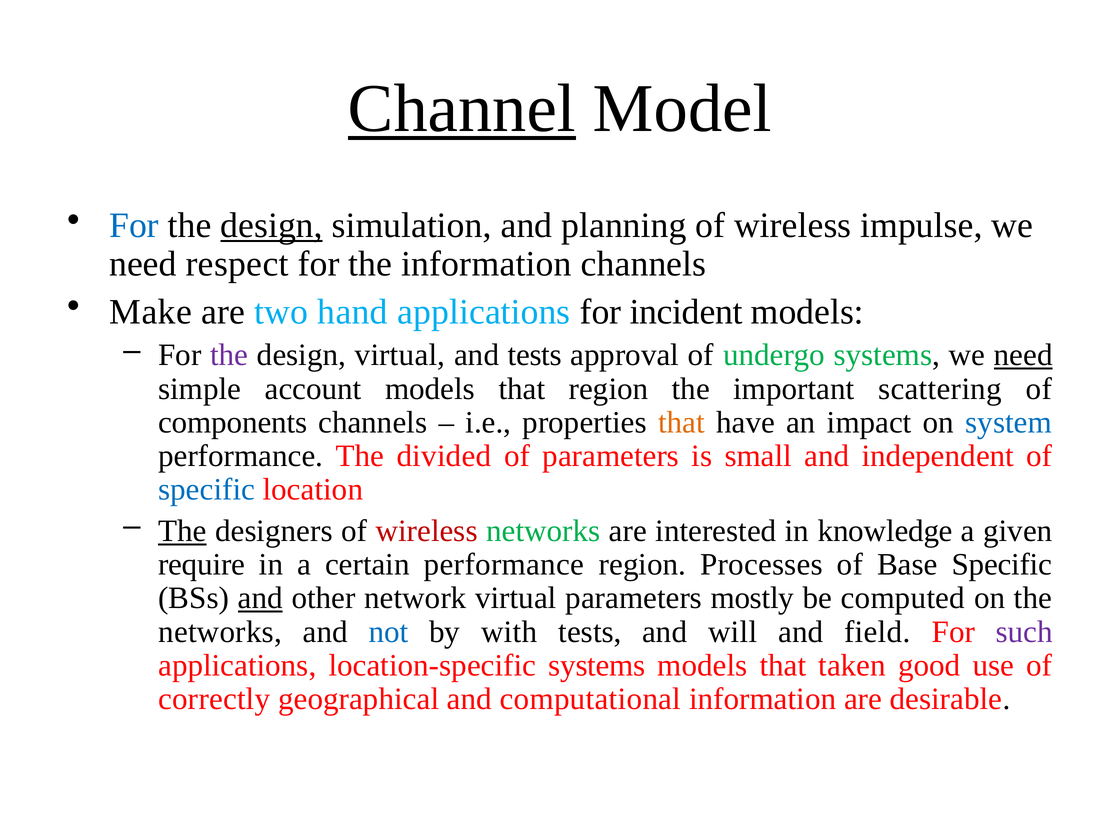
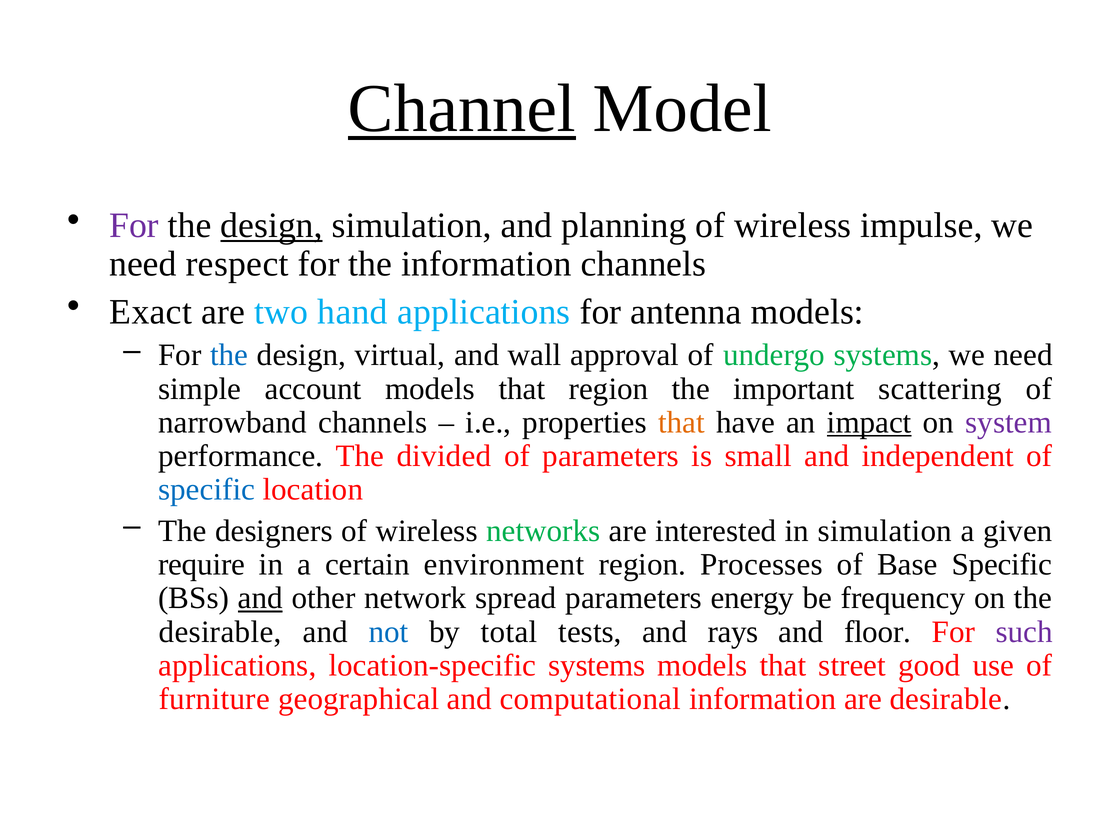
For at (134, 226) colour: blue -> purple
Make: Make -> Exact
incident: incident -> antenna
the at (229, 355) colour: purple -> blue
and tests: tests -> wall
need at (1023, 355) underline: present -> none
components: components -> narrowband
impact underline: none -> present
system colour: blue -> purple
The at (182, 531) underline: present -> none
wireless at (427, 531) colour: red -> black
in knowledge: knowledge -> simulation
certain performance: performance -> environment
network virtual: virtual -> spread
mostly: mostly -> energy
computed: computed -> frequency
networks at (220, 632): networks -> desirable
with: with -> total
will: will -> rays
field: field -> floor
taken: taken -> street
correctly: correctly -> furniture
